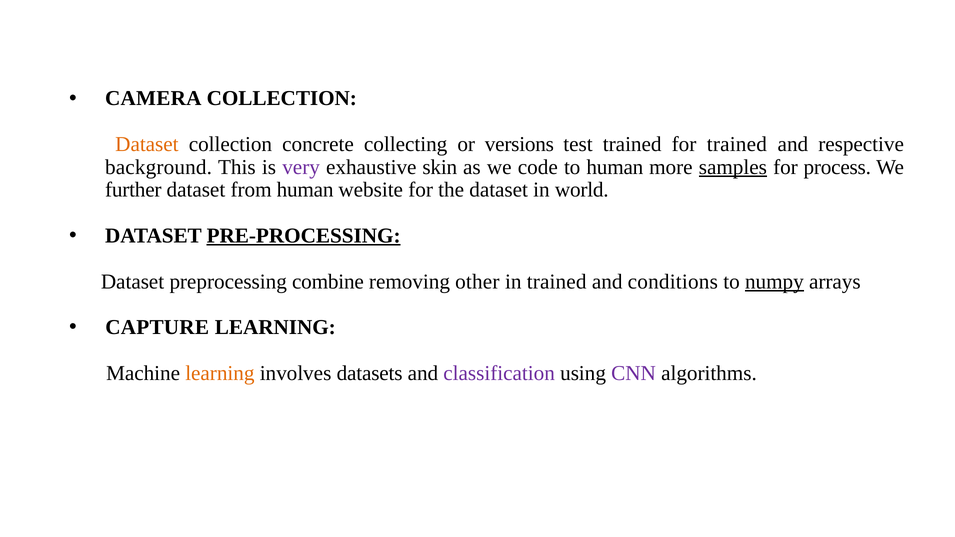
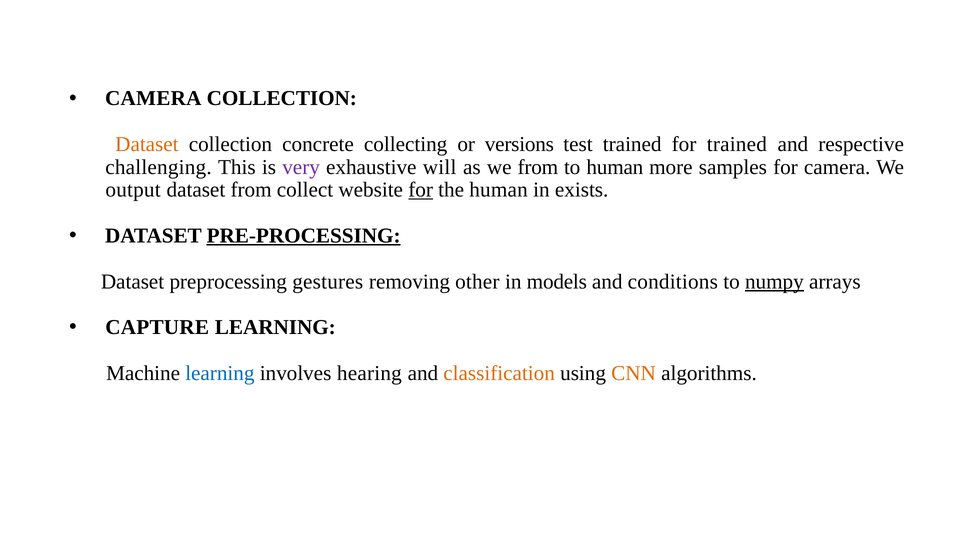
background: background -> challenging
skin: skin -> will
we code: code -> from
samples underline: present -> none
for process: process -> camera
further: further -> output
from human: human -> collect
for at (421, 190) underline: none -> present
the dataset: dataset -> human
world: world -> exists
combine: combine -> gestures
in trained: trained -> models
learning at (220, 373) colour: orange -> blue
datasets: datasets -> hearing
classification colour: purple -> orange
CNN colour: purple -> orange
